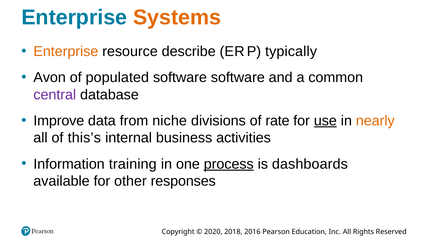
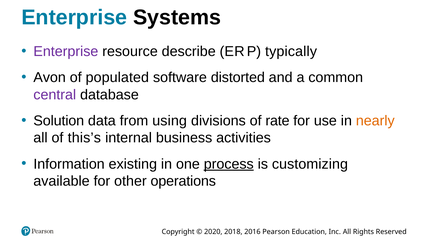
Systems colour: orange -> black
Enterprise at (66, 51) colour: orange -> purple
software software: software -> distorted
Improve: Improve -> Solution
niche: niche -> using
use underline: present -> none
training: training -> existing
dashboards: dashboards -> customizing
responses: responses -> operations
